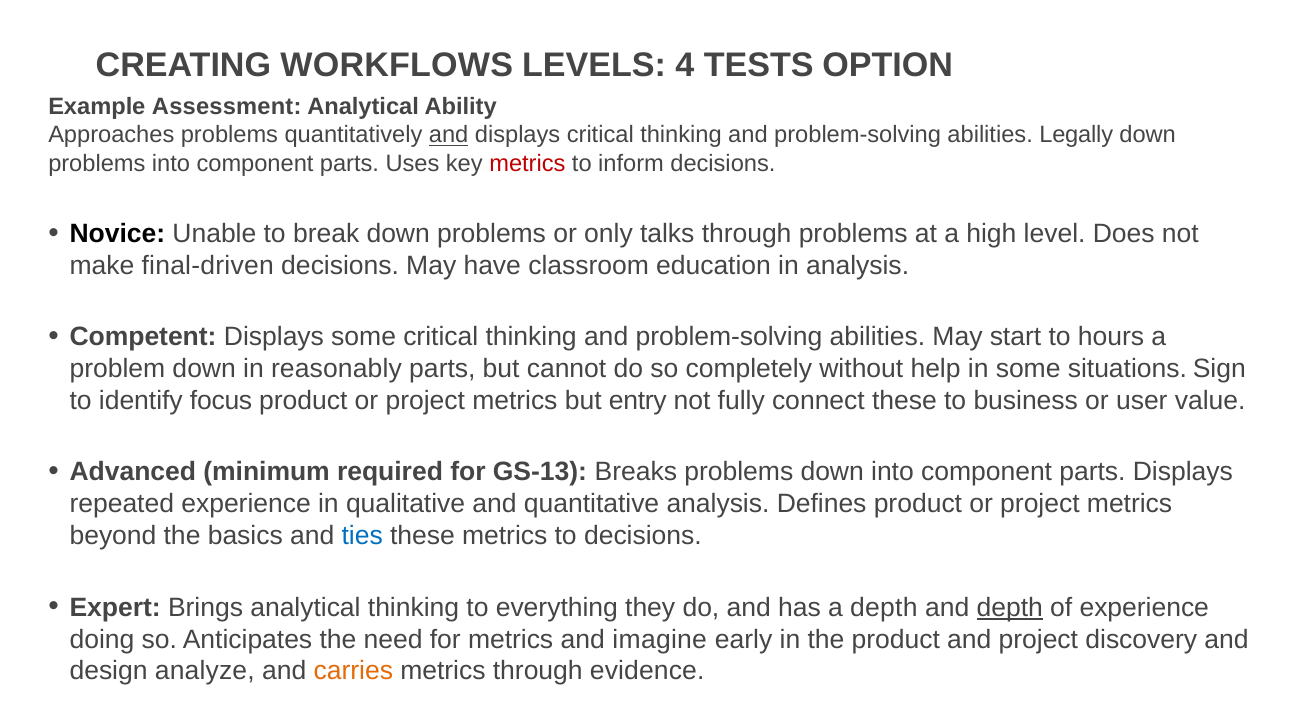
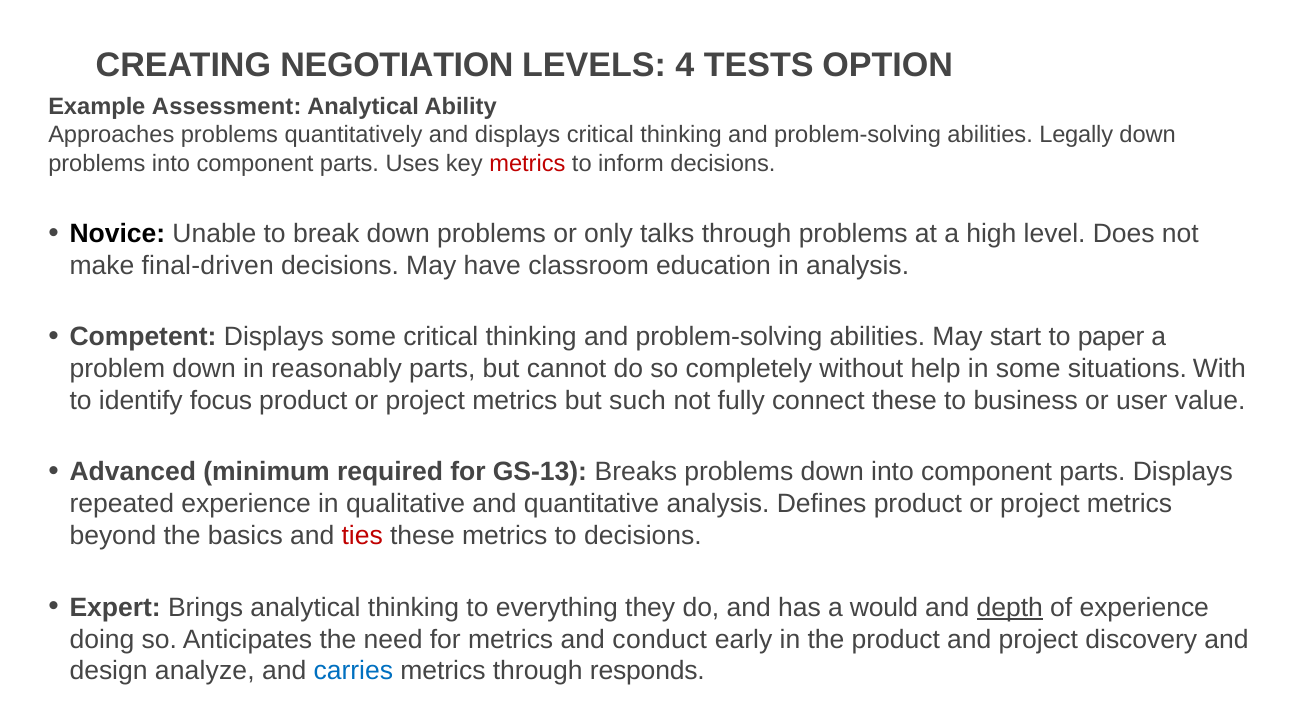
WORKFLOWS: WORKFLOWS -> NEGOTIATION
and at (449, 135) underline: present -> none
hours: hours -> paper
Sign: Sign -> With
entry: entry -> such
ties colour: blue -> red
a depth: depth -> would
imagine: imagine -> conduct
carries colour: orange -> blue
evidence: evidence -> responds
